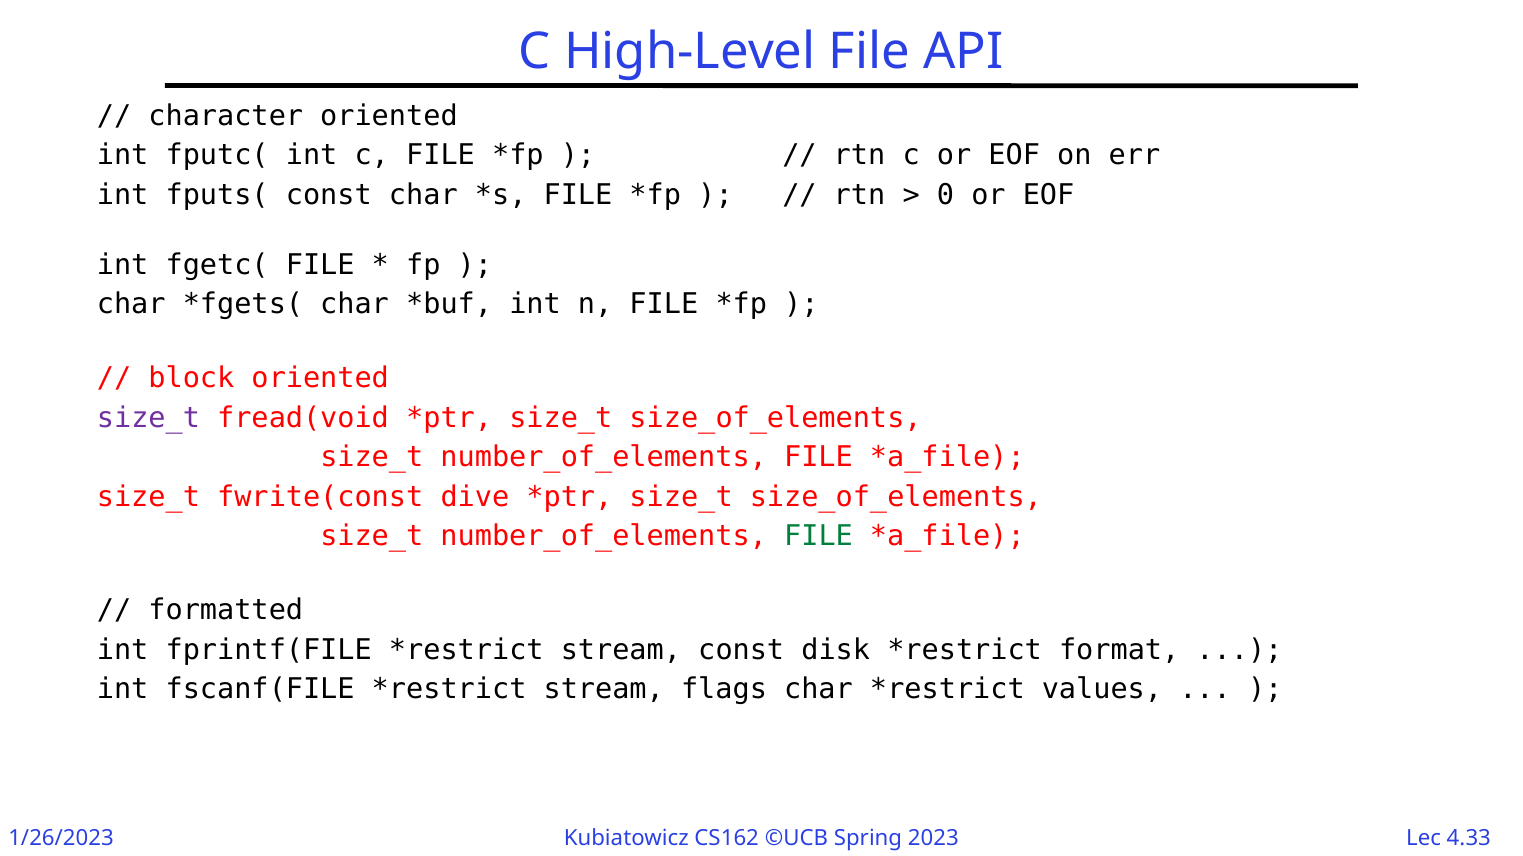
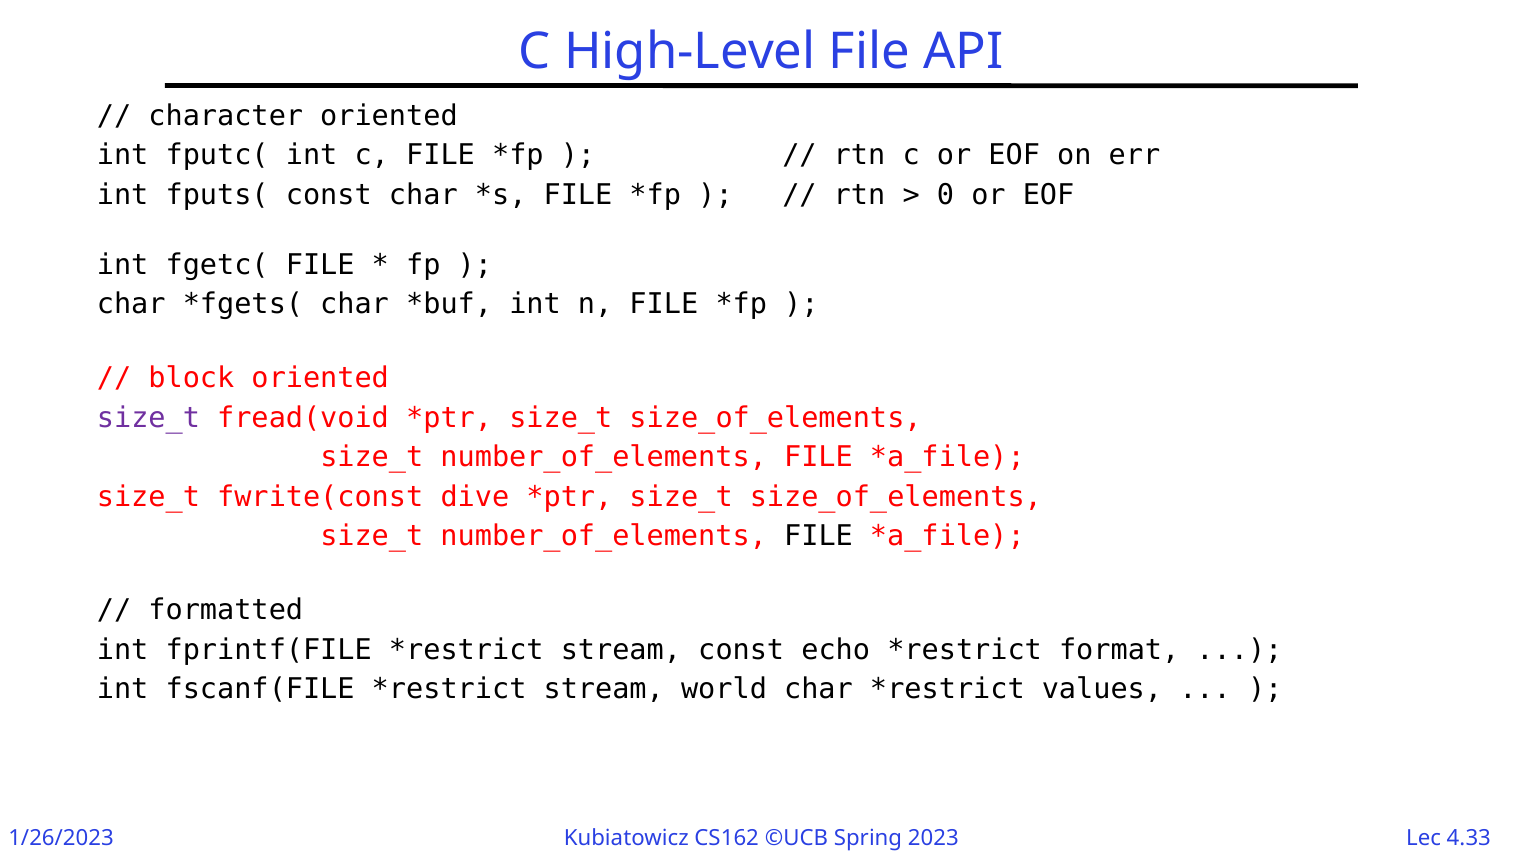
FILE at (819, 537) colour: green -> black
disk: disk -> echo
flags: flags -> world
